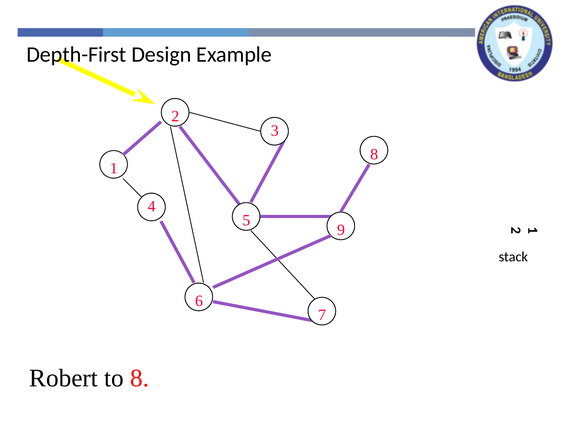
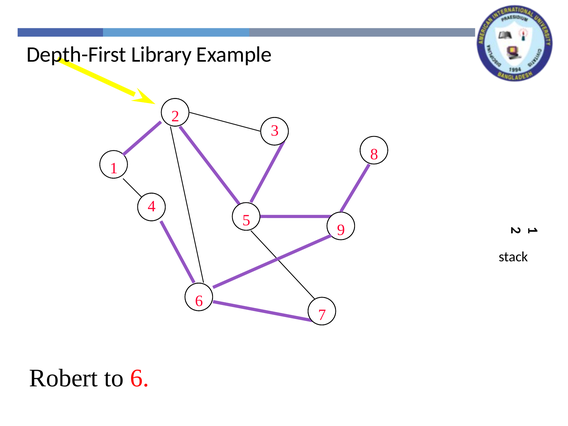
Design: Design -> Library
to 8: 8 -> 6
